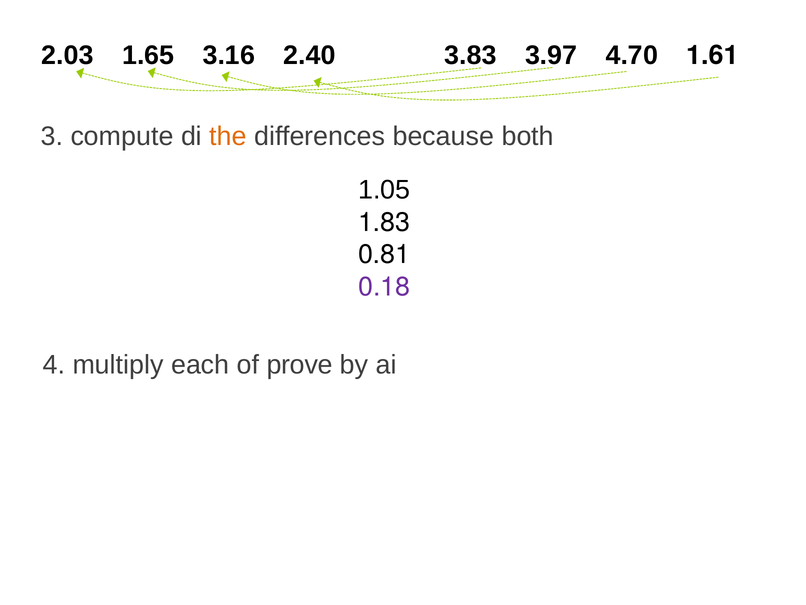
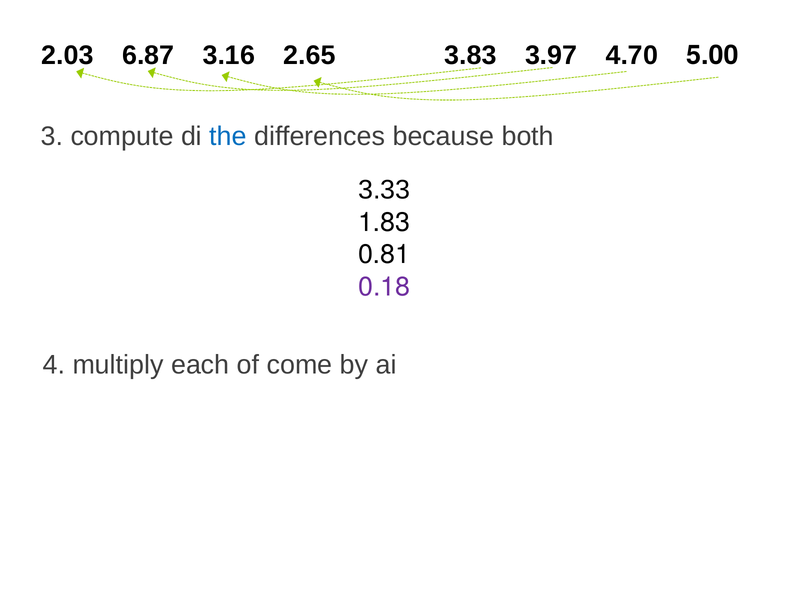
1.65: 1.65 -> 6.87
2.40: 2.40 -> 2.65
1.61: 1.61 -> 5.00
the colour: orange -> blue
1.05: 1.05 -> 3.33
prove: prove -> come
